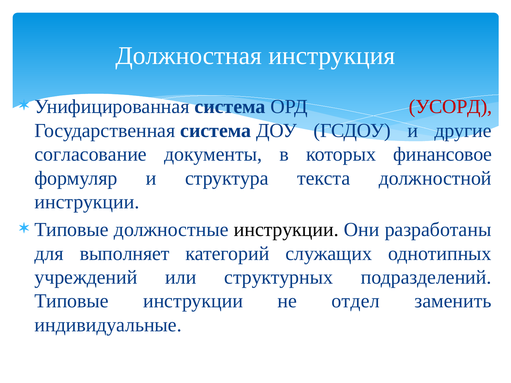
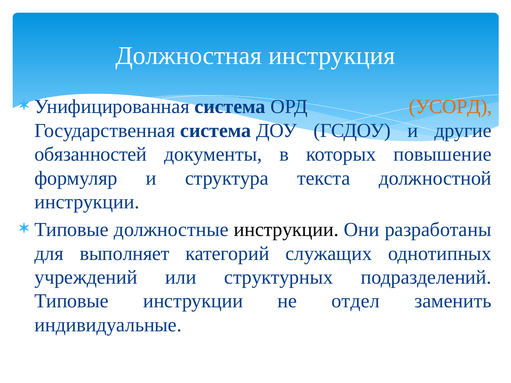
УСОРД colour: red -> orange
согласование: согласование -> обязанностей
финансовое: финансовое -> повышение
